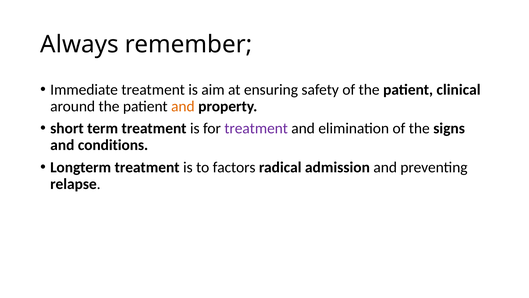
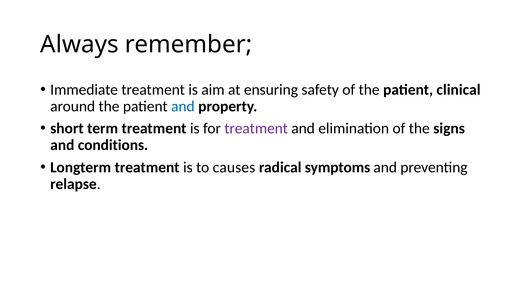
and at (183, 106) colour: orange -> blue
factors: factors -> causes
admission: admission -> symptoms
